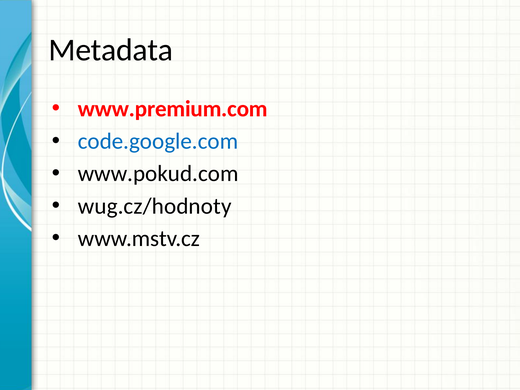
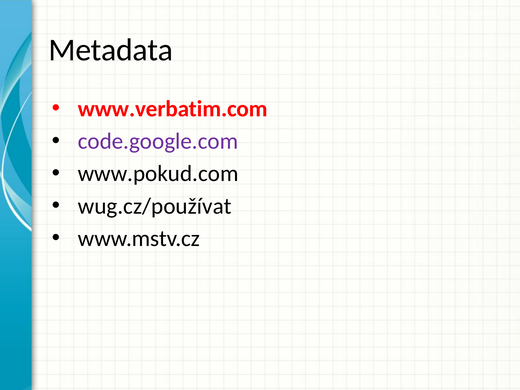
www.premium.com: www.premium.com -> www.verbatim.com
code.google.com colour: blue -> purple
wug.cz/hodnoty: wug.cz/hodnoty -> wug.cz/používat
